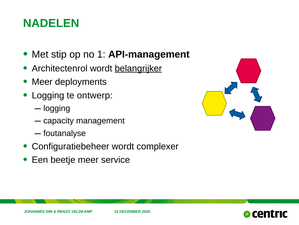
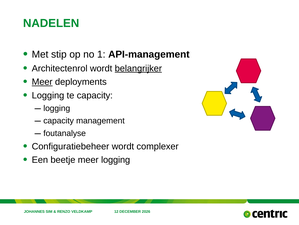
Meer at (42, 82) underline: none -> present
te ontwerp: ontwerp -> capacity
meer service: service -> logging
